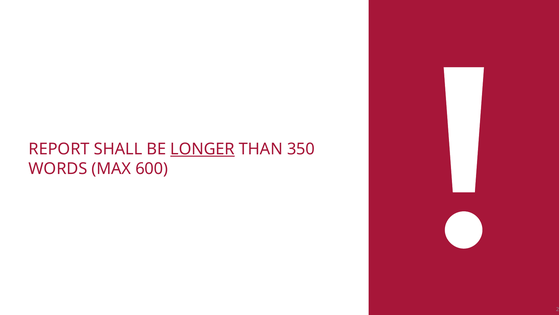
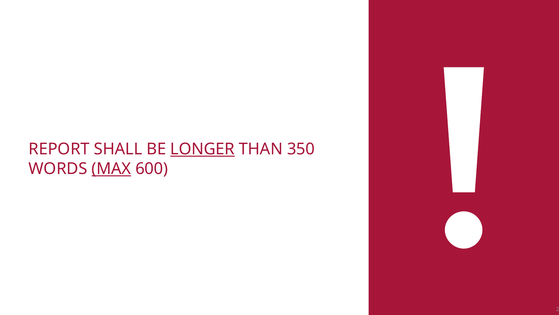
MAX underline: none -> present
